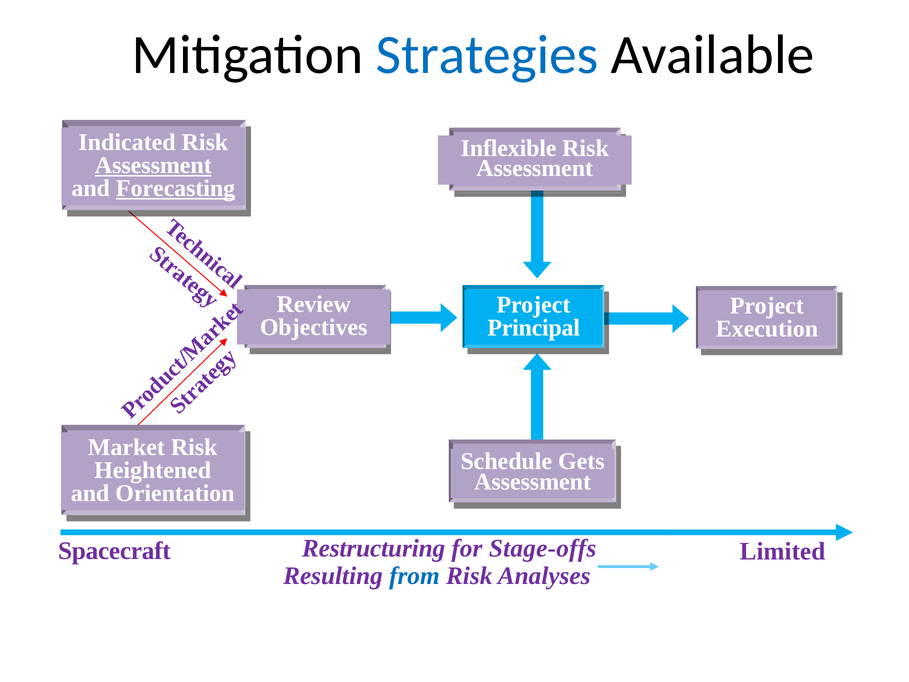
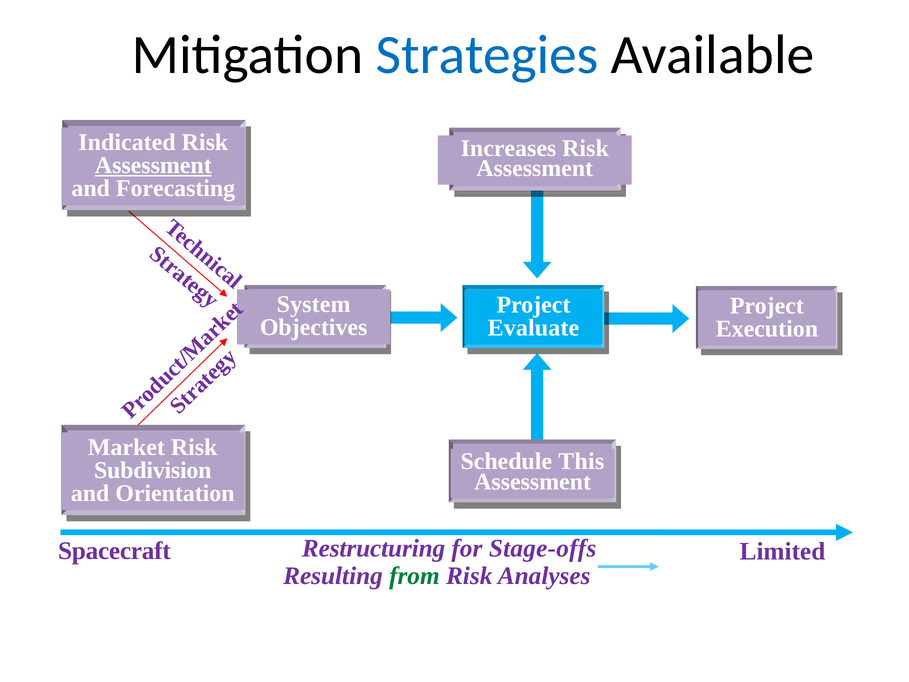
Inflexible: Inflexible -> Increases
Forecasting underline: present -> none
Review: Review -> System
Principal: Principal -> Evaluate
Gets: Gets -> This
Heightened: Heightened -> Subdivision
from colour: blue -> green
